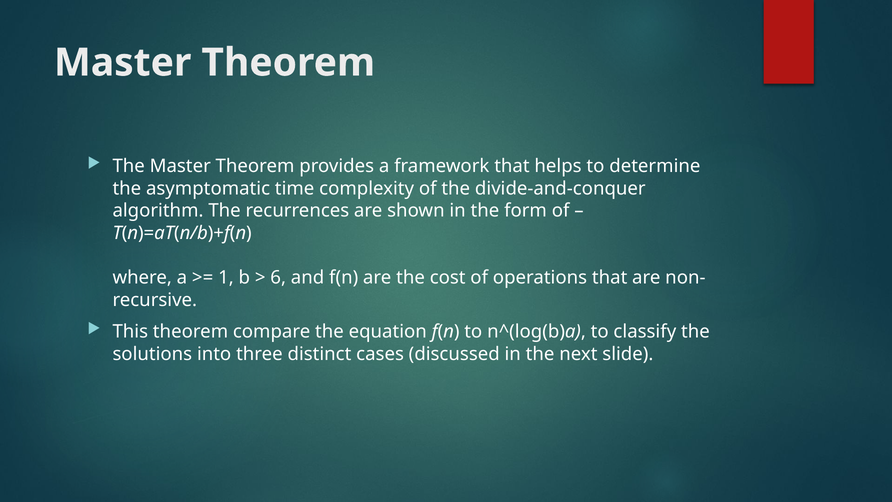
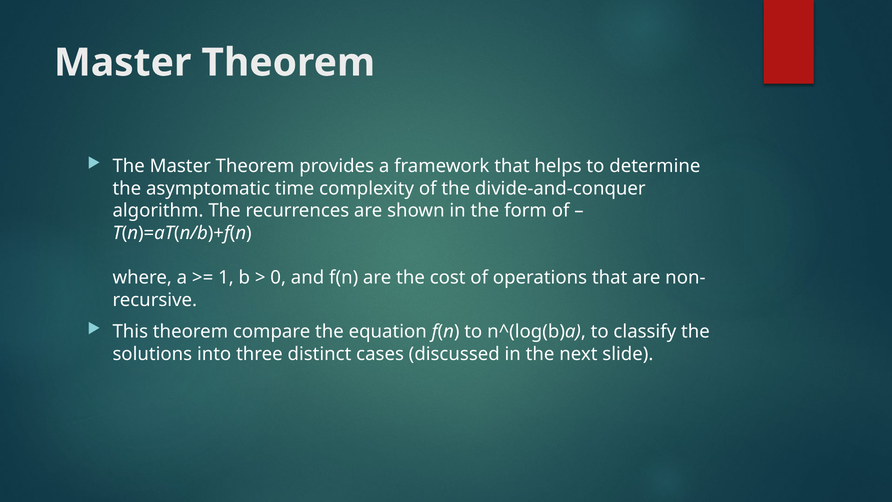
6: 6 -> 0
